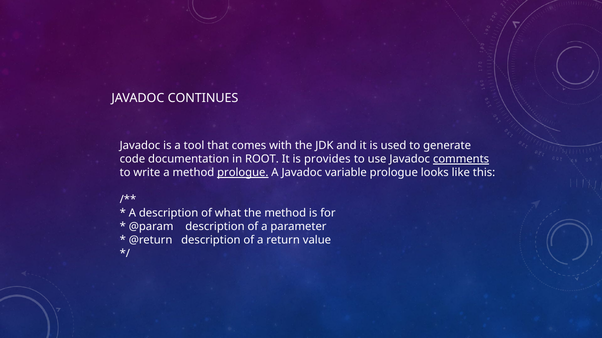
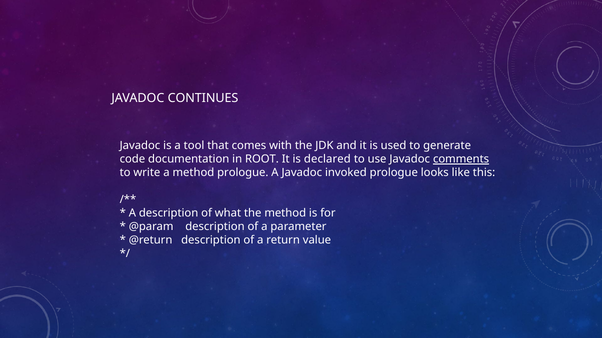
provides: provides -> declared
prologue at (243, 173) underline: present -> none
variable: variable -> invoked
